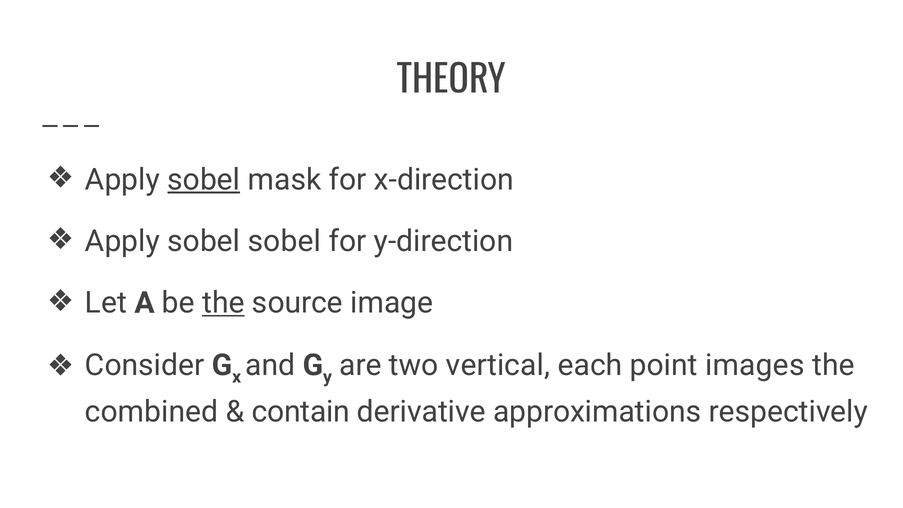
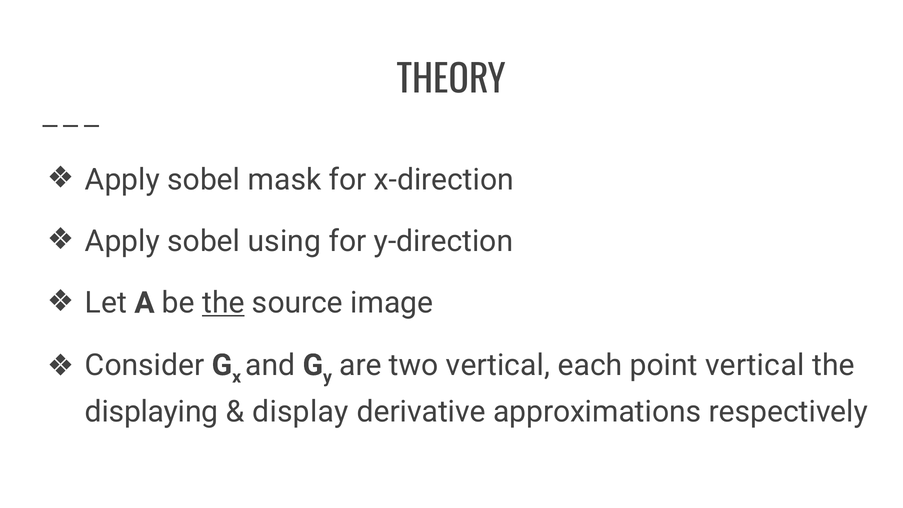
sobel at (204, 180) underline: present -> none
sobel sobel: sobel -> using
point images: images -> vertical
combined: combined -> displaying
contain: contain -> display
